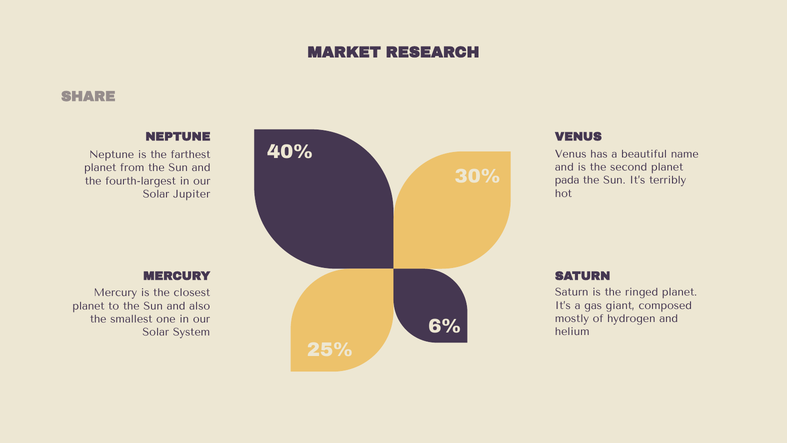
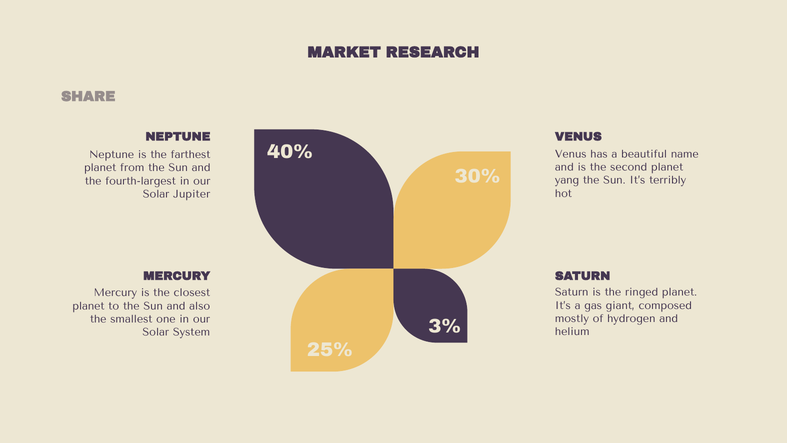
pada: pada -> yang
6%: 6% -> 3%
